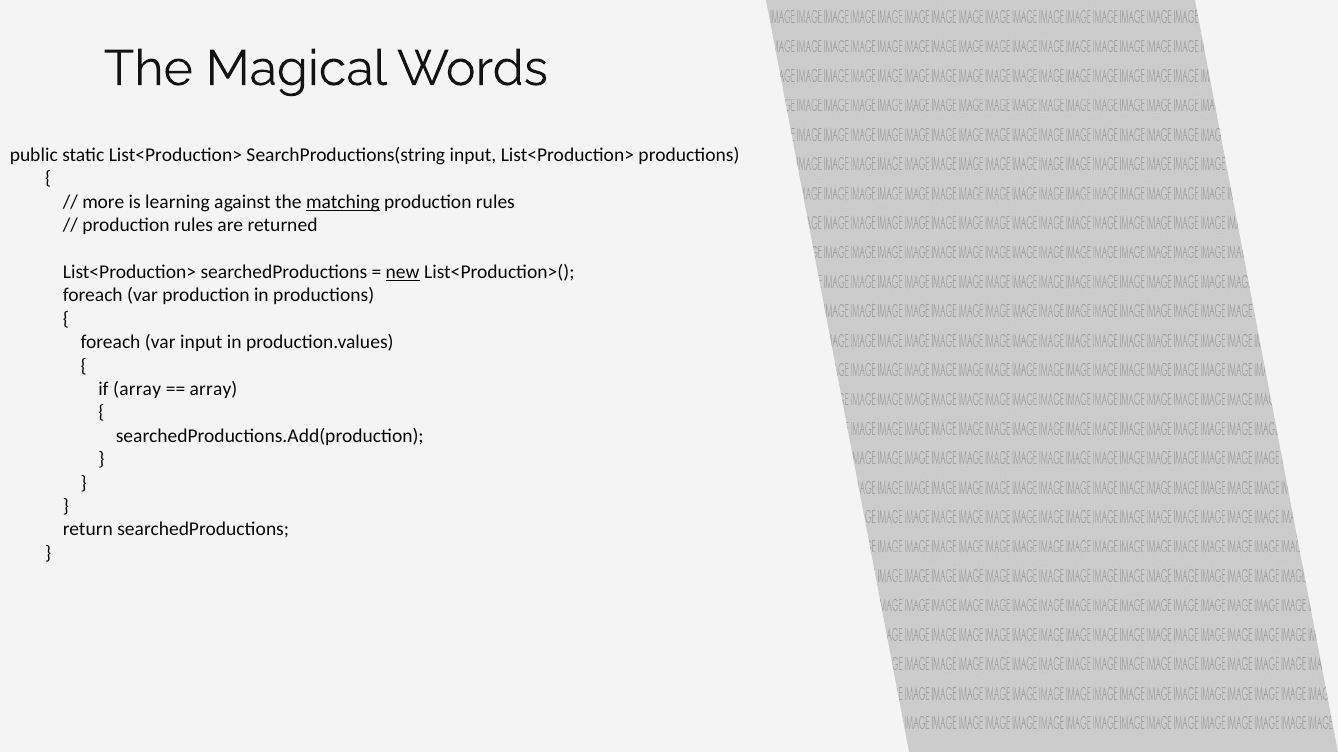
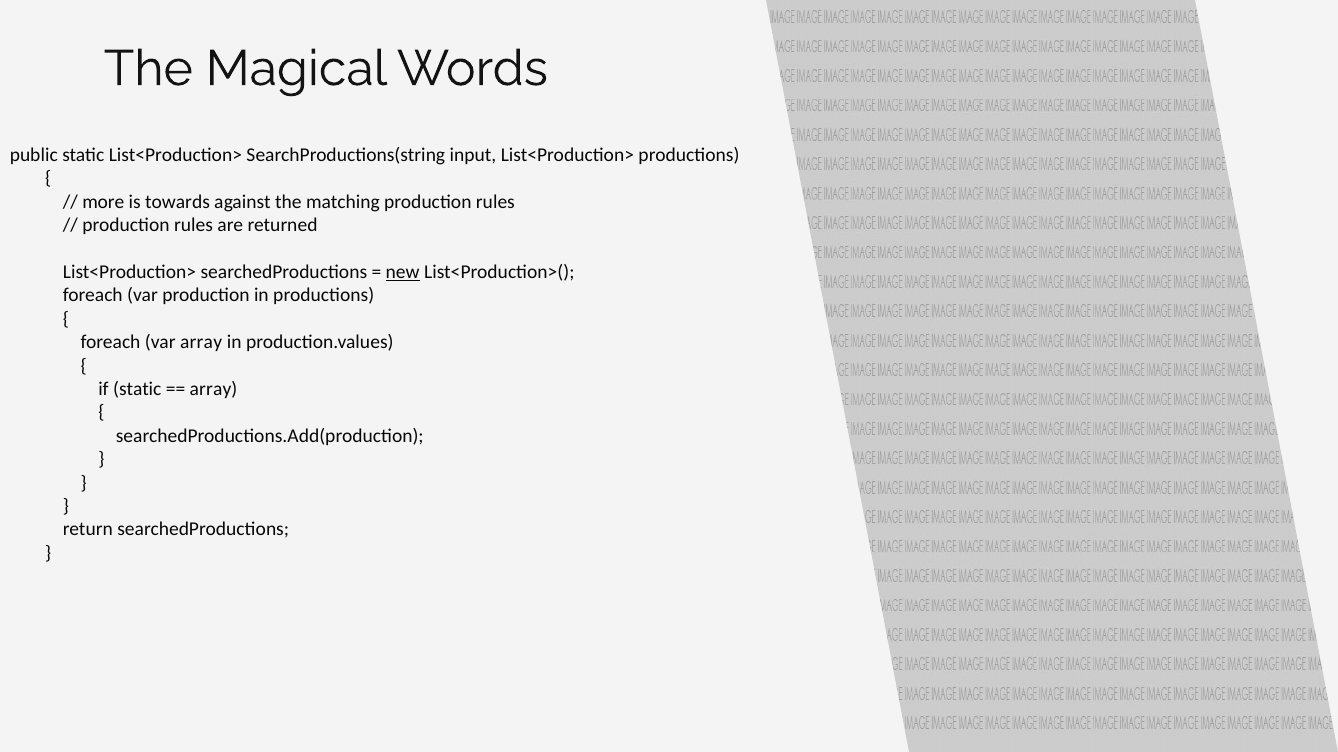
learning: learning -> towards
matching underline: present -> none
var input: input -> array
if array: array -> static
